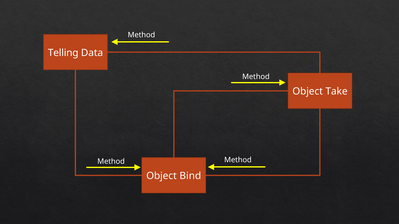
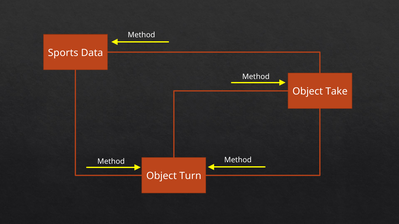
Telling: Telling -> Sports
Bind: Bind -> Turn
